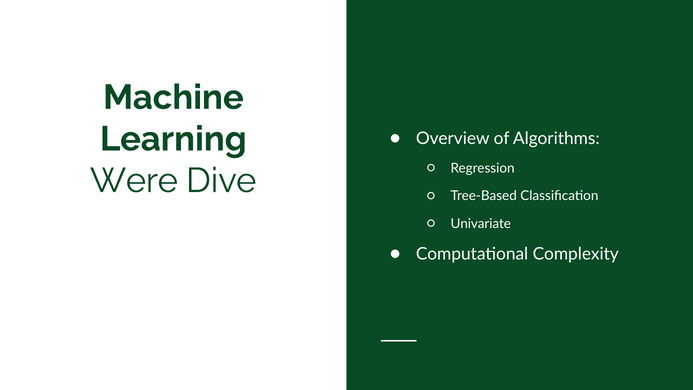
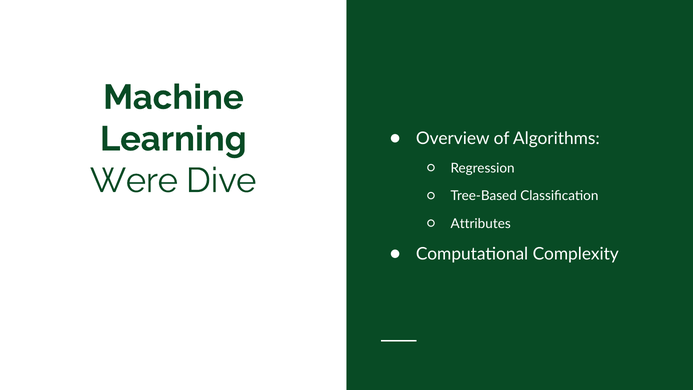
Univariate: Univariate -> Attributes
